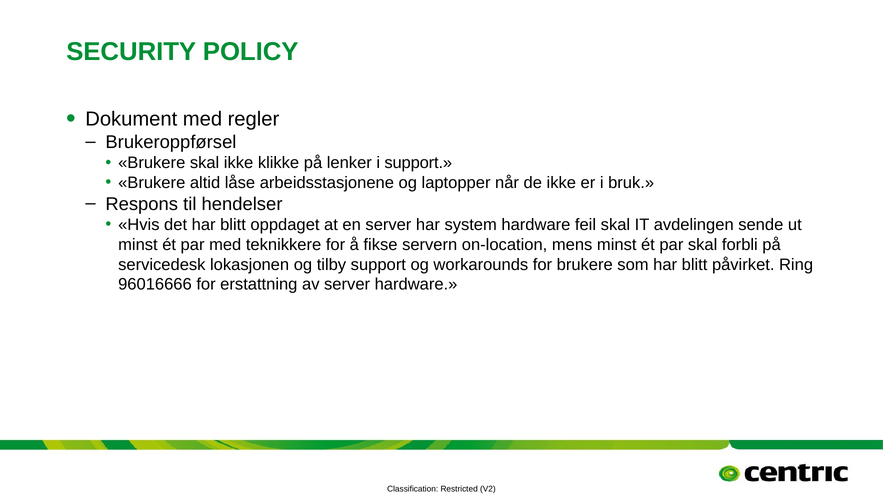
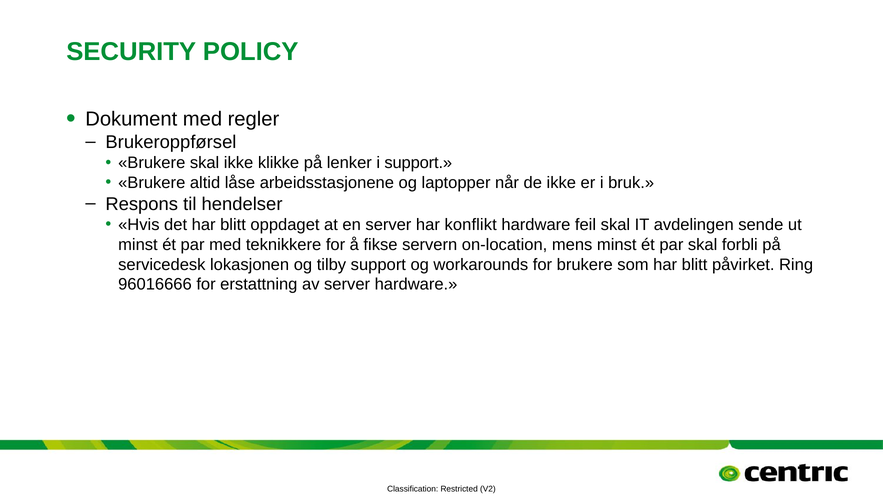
system: system -> konflikt
